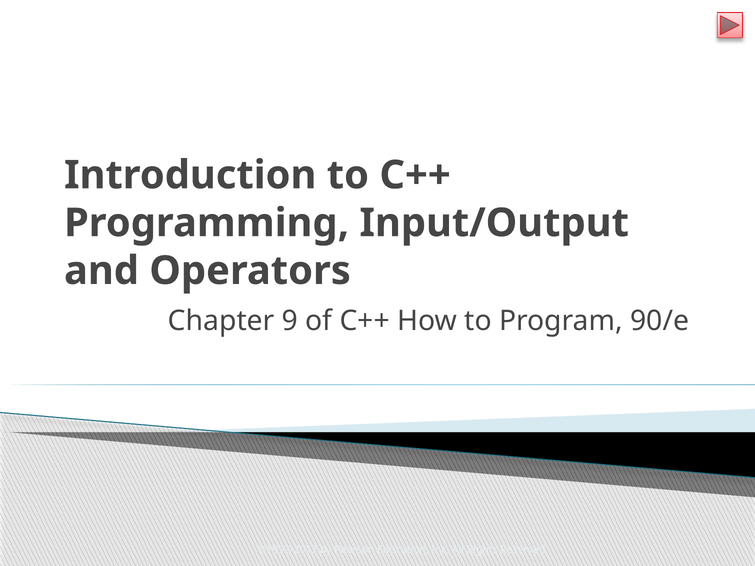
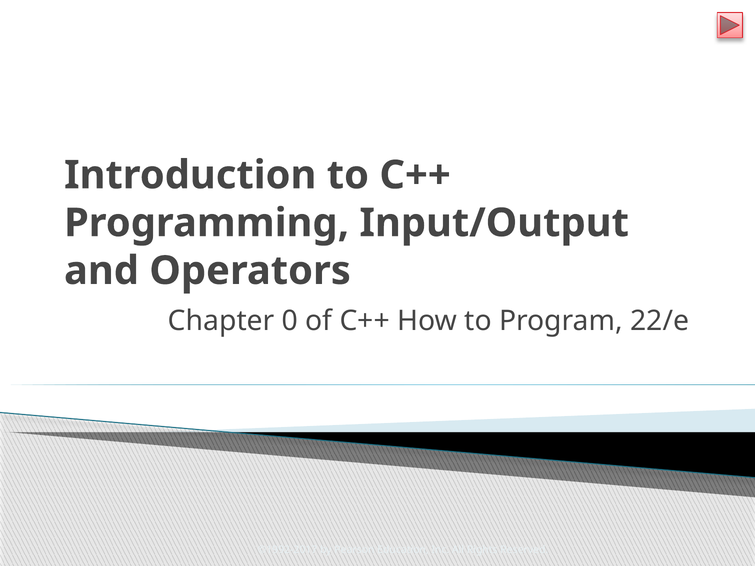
9: 9 -> 0
90/e: 90/e -> 22/e
